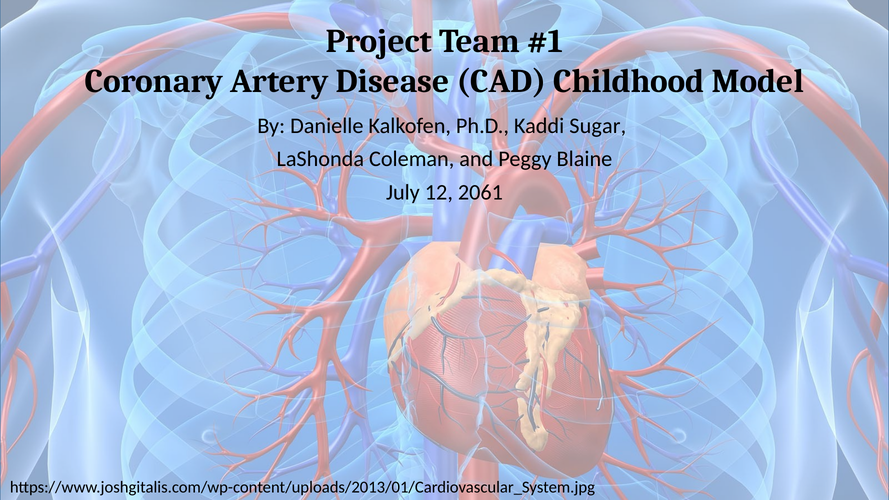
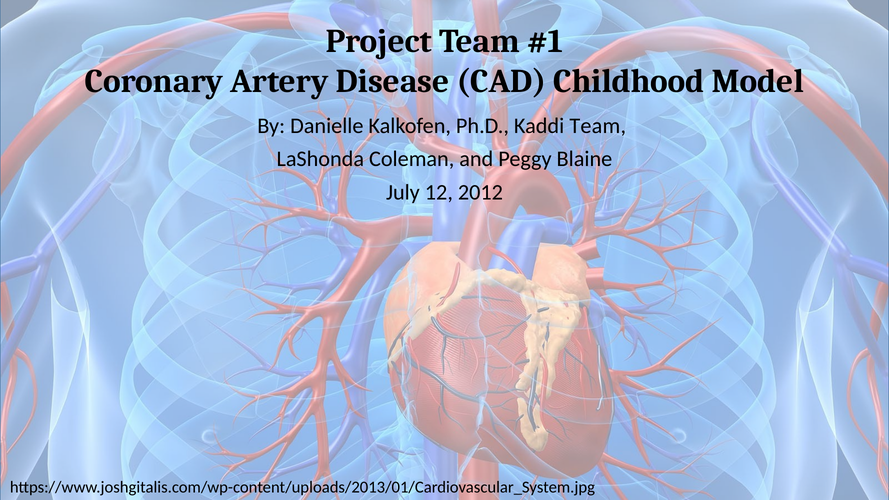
Kaddi Sugar: Sugar -> Team
2061: 2061 -> 2012
